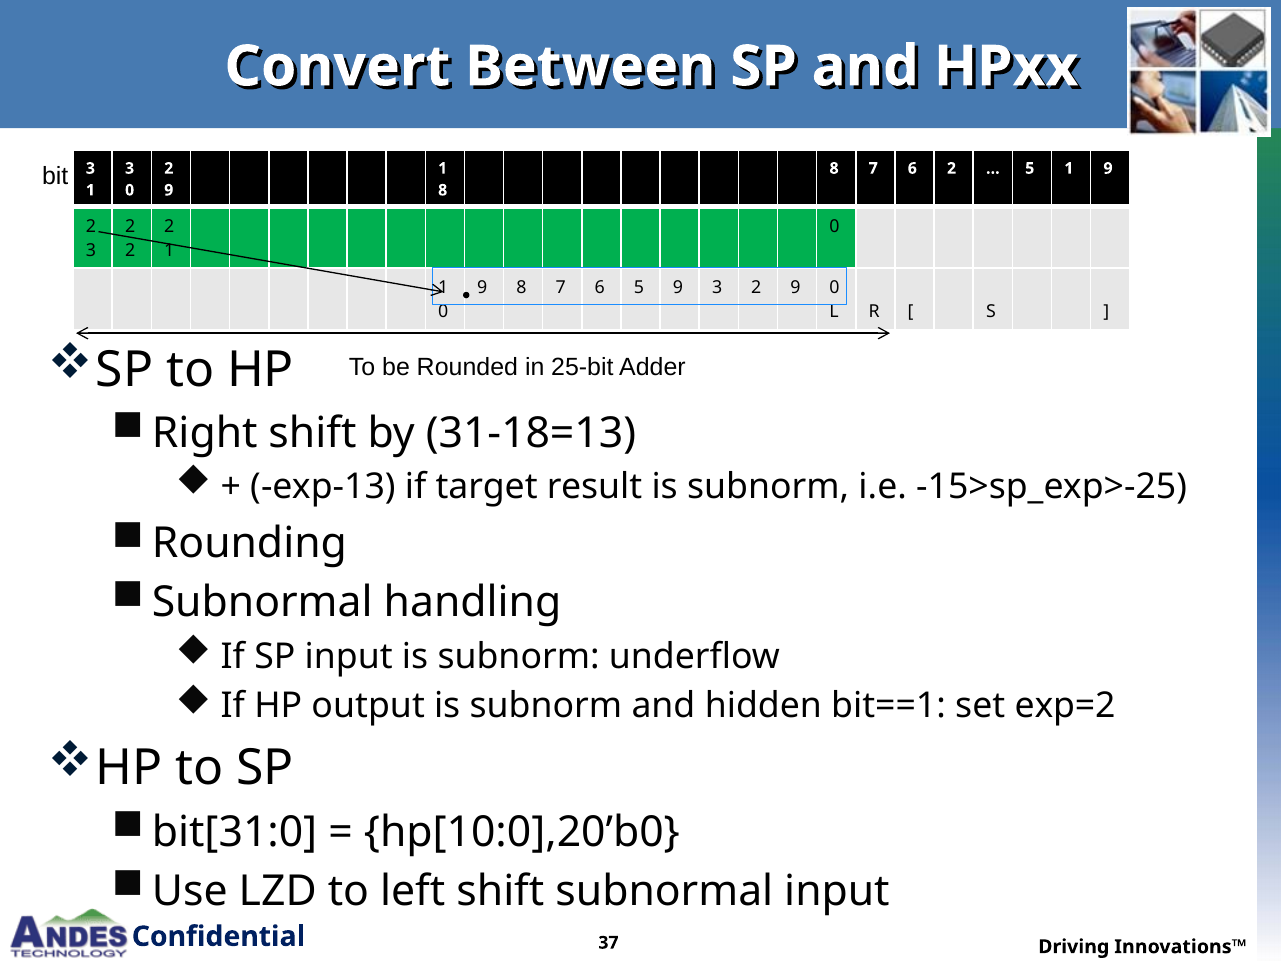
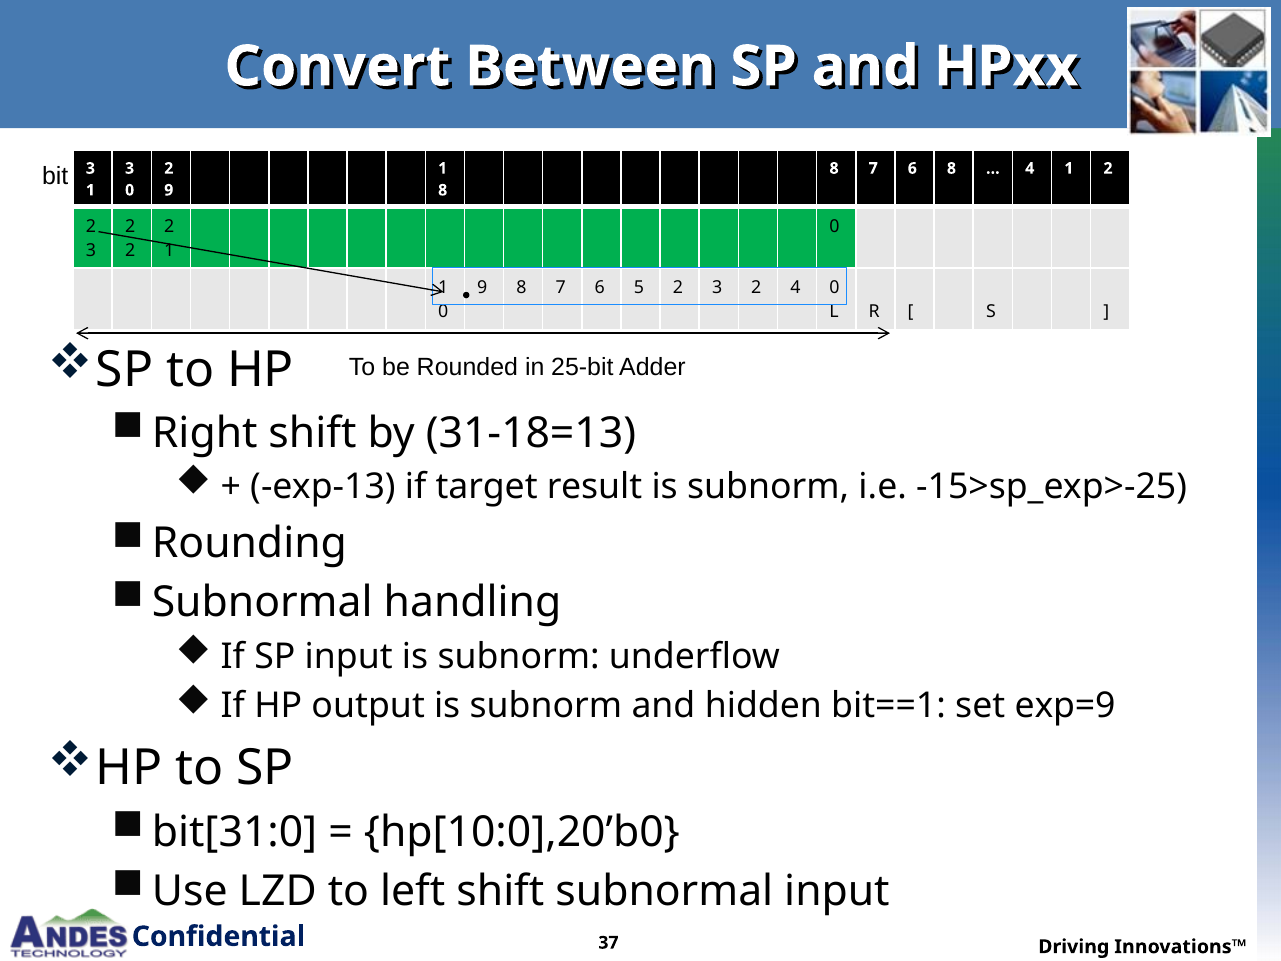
6 2: 2 -> 8
5 at (1030, 168): 5 -> 4
1 9: 9 -> 2
5 9: 9 -> 2
3 2 9: 9 -> 4
exp=2: exp=2 -> exp=9
